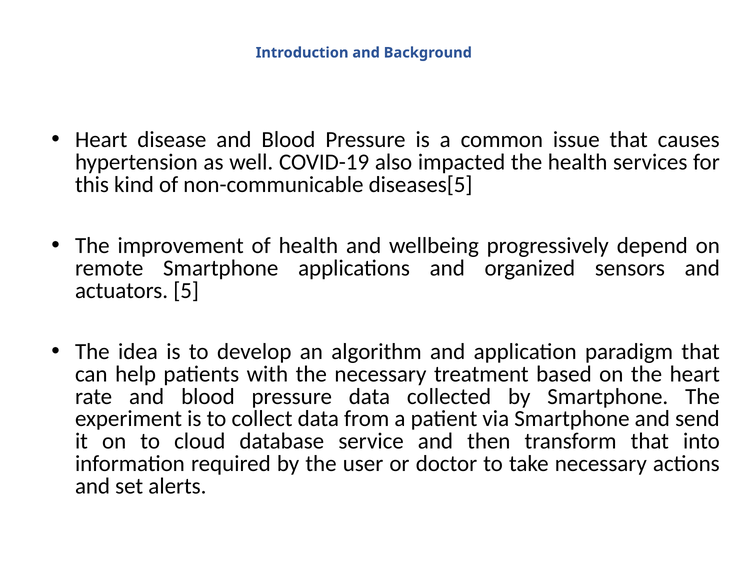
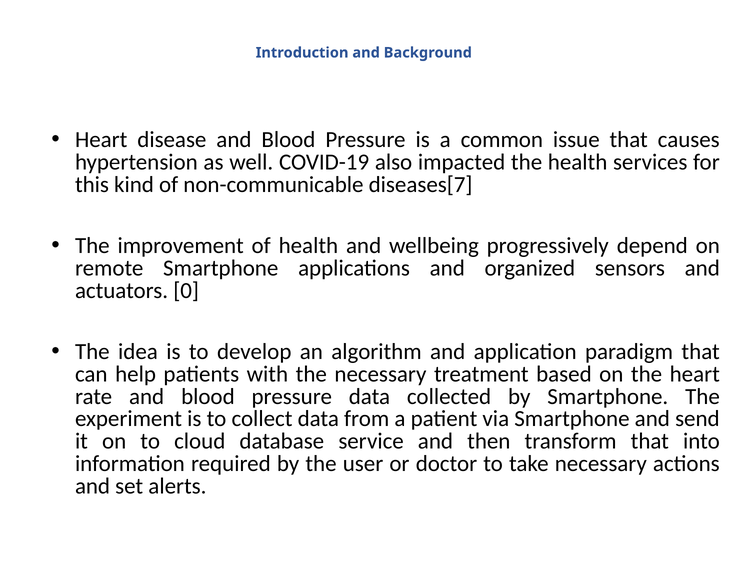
diseases[5: diseases[5 -> diseases[7
5: 5 -> 0
